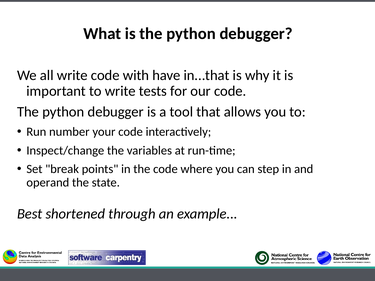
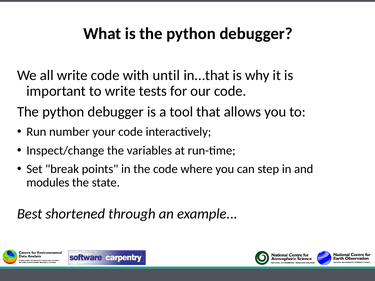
have: have -> until
operand: operand -> modules
